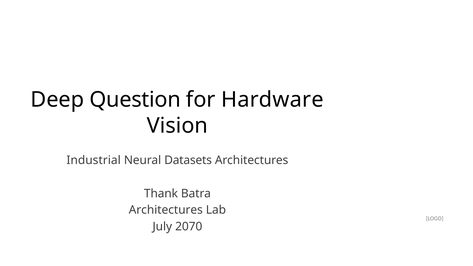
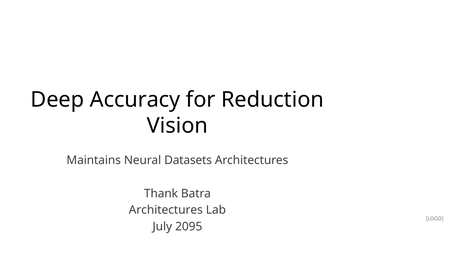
Question: Question -> Accuracy
Hardware: Hardware -> Reduction
Industrial: Industrial -> Maintains
2070: 2070 -> 2095
